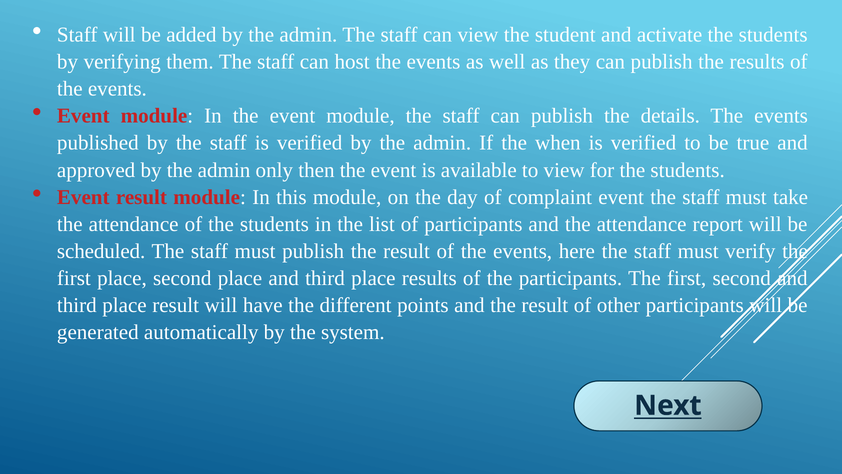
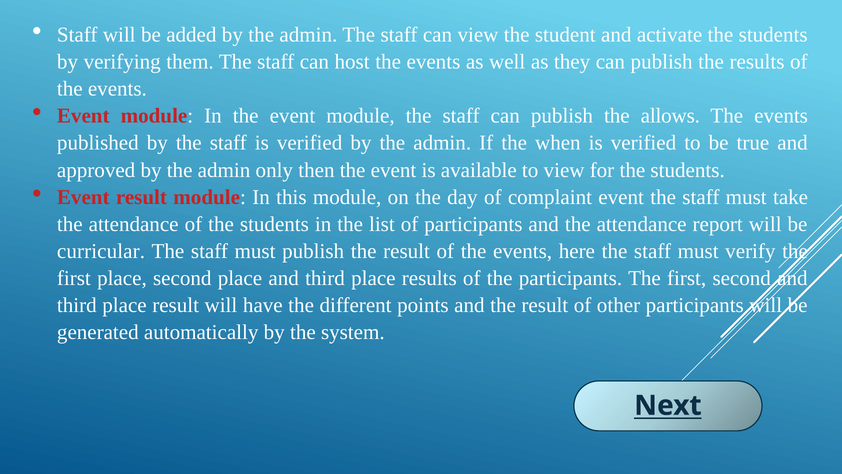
details: details -> allows
scheduled: scheduled -> curricular
